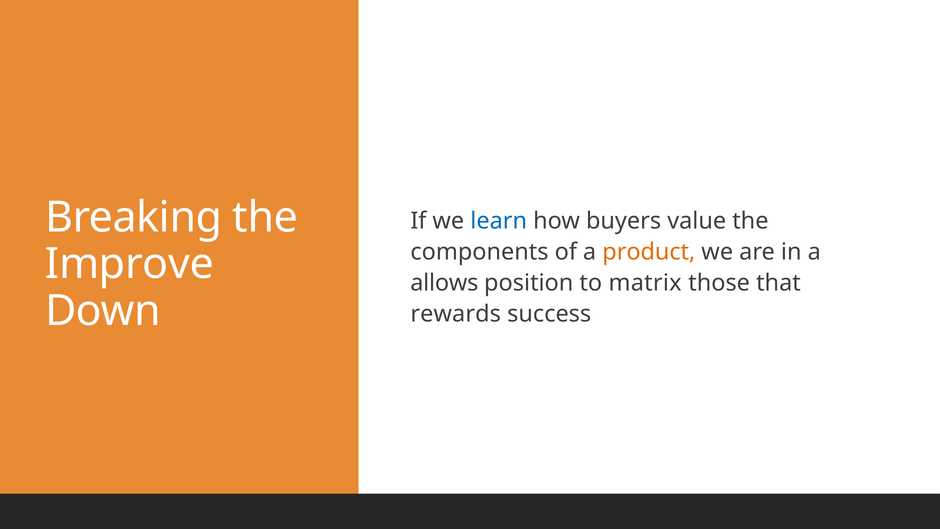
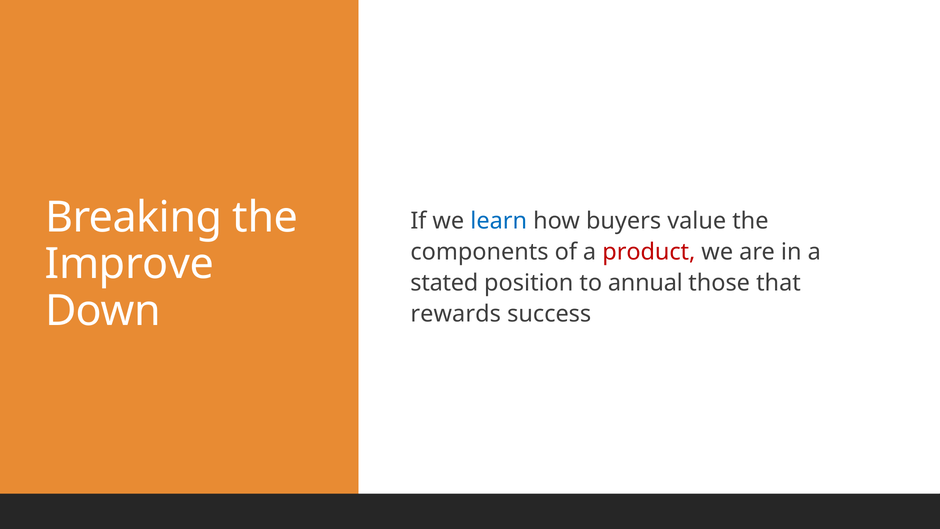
product colour: orange -> red
allows: allows -> stated
matrix: matrix -> annual
